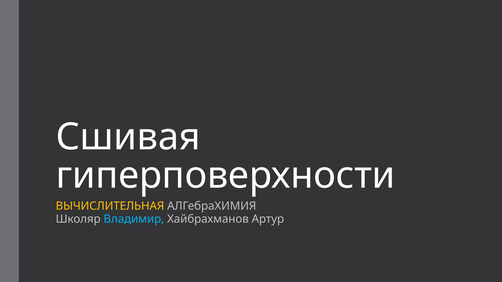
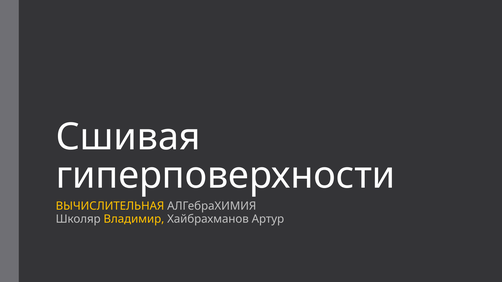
Владимир colour: light blue -> yellow
